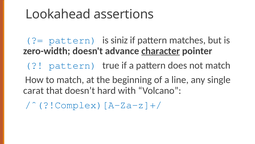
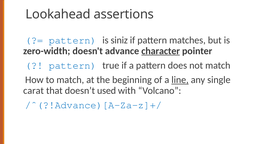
line underline: none -> present
hard: hard -> used
/ˆ(?!Complex)[A-Za-z]+/: /ˆ(?!Complex)[A-Za-z]+/ -> /ˆ(?!Advance)[A-Za-z]+/
